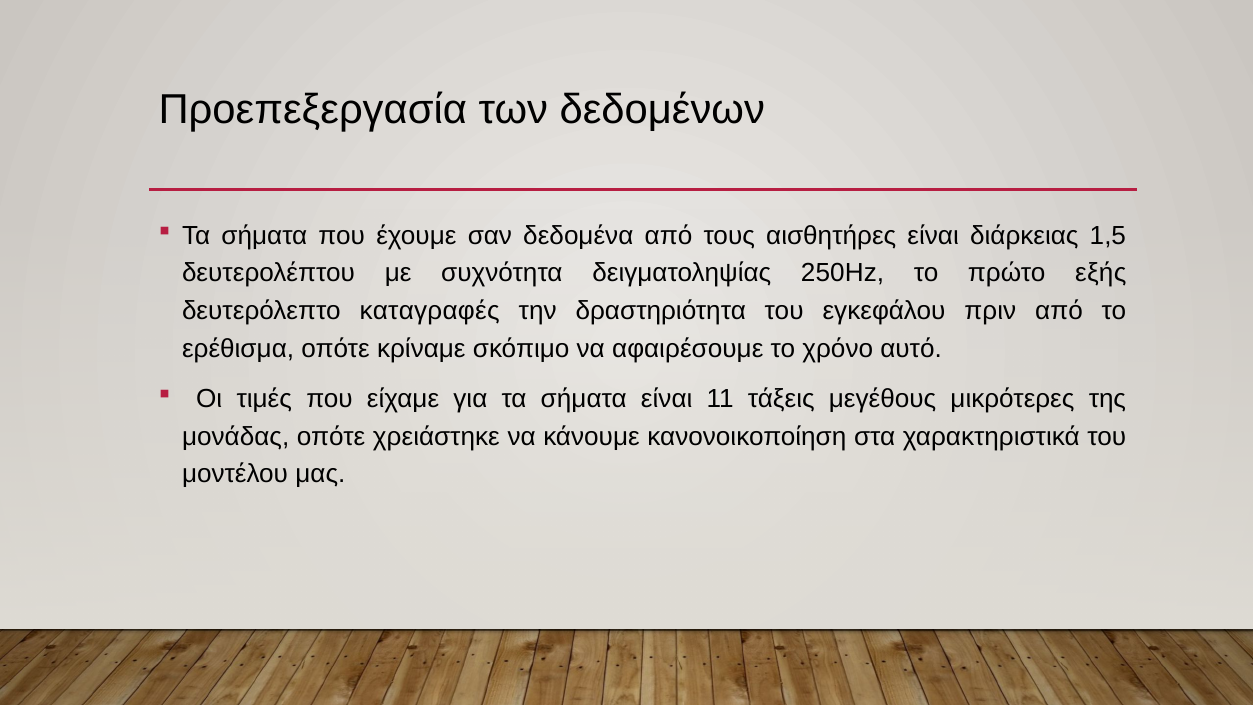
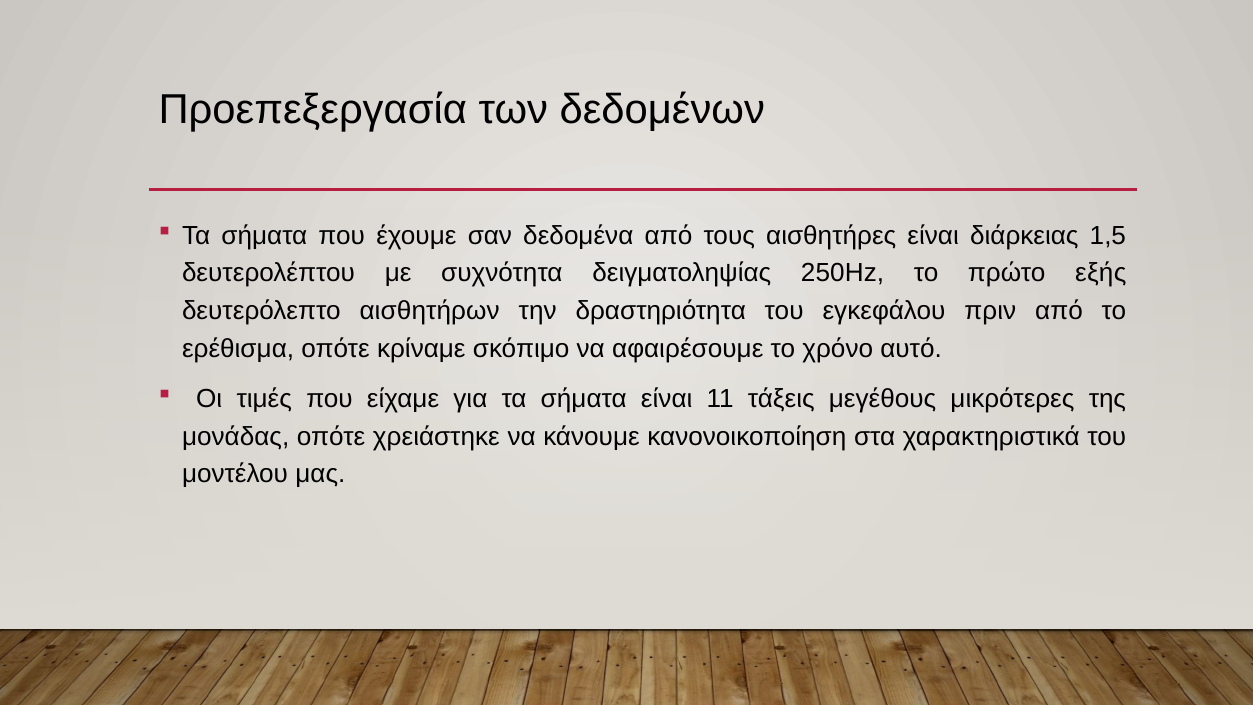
καταγραφές: καταγραφές -> αισθητήρων
